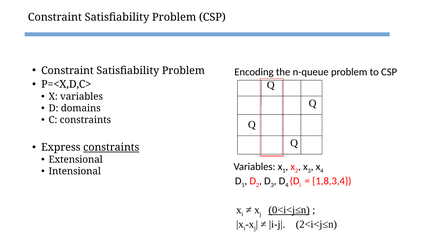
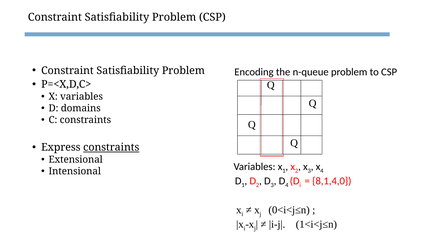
1,8,3,4: 1,8,3,4 -> 8,1,4,0
0<i<j≤n underline: present -> none
2<i<j≤n: 2<i<j≤n -> 1<i<j≤n
